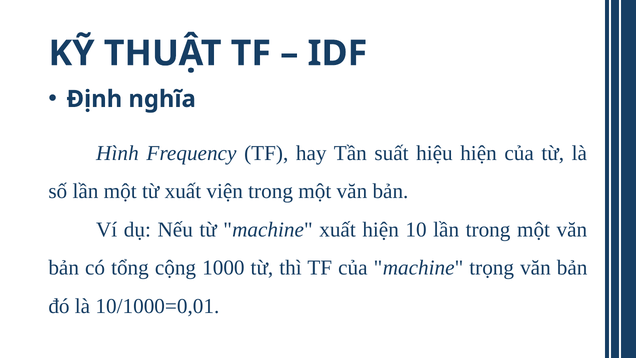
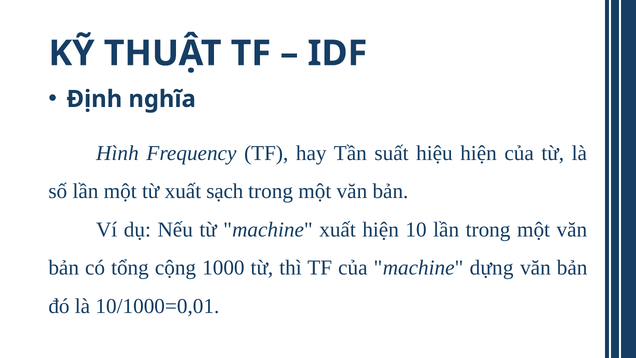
viện: viện -> sạch
trọng: trọng -> dựng
